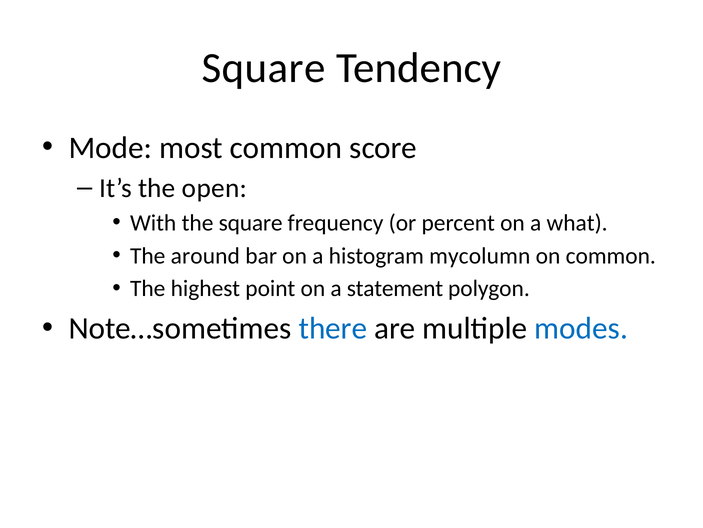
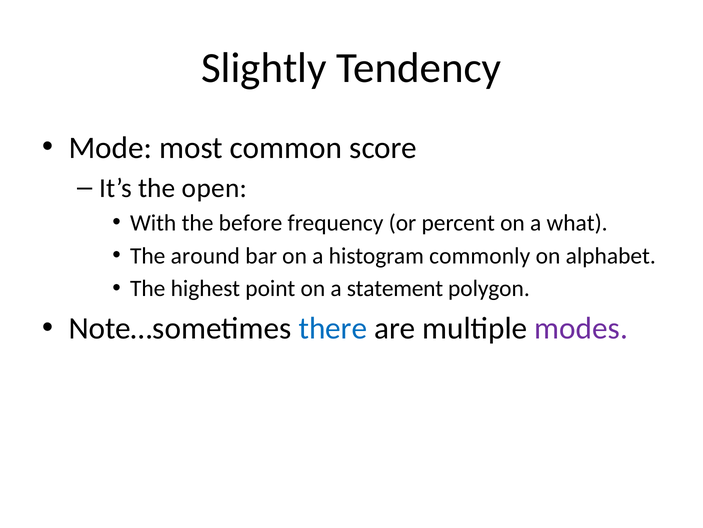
Square at (264, 68): Square -> Slightly
the square: square -> before
mycolumn: mycolumn -> commonly
on common: common -> alphabet
modes colour: blue -> purple
